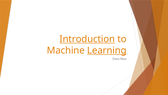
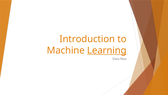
Introduction underline: present -> none
